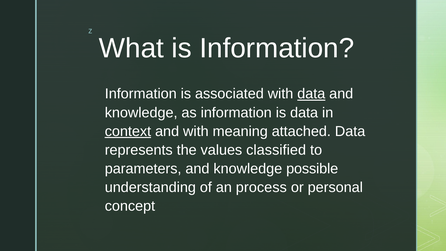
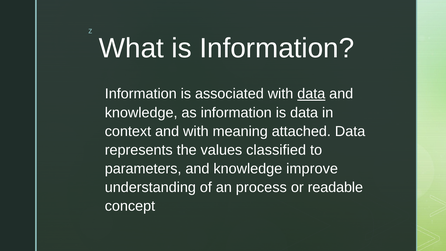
context underline: present -> none
possible: possible -> improve
personal: personal -> readable
